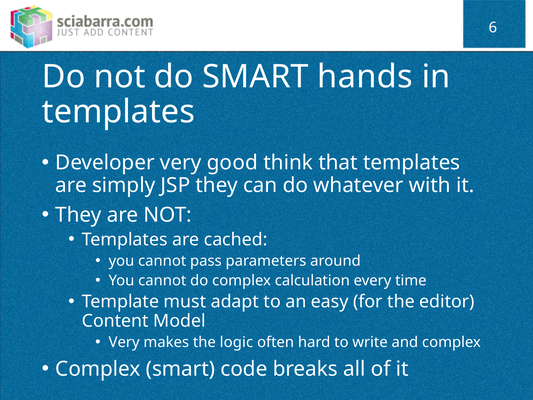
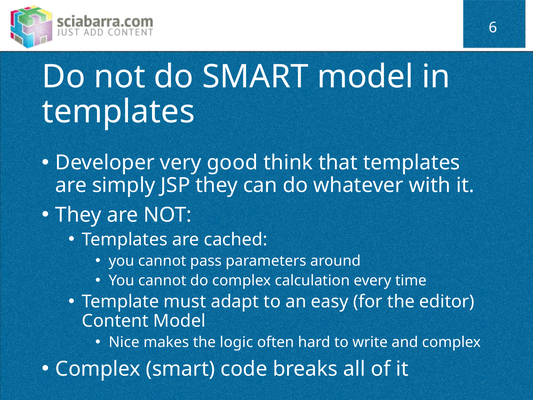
SMART hands: hands -> model
Very at (124, 342): Very -> Nice
